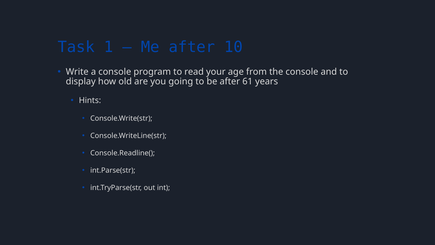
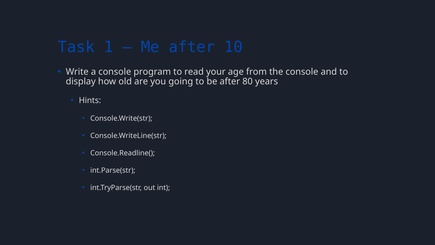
61: 61 -> 80
